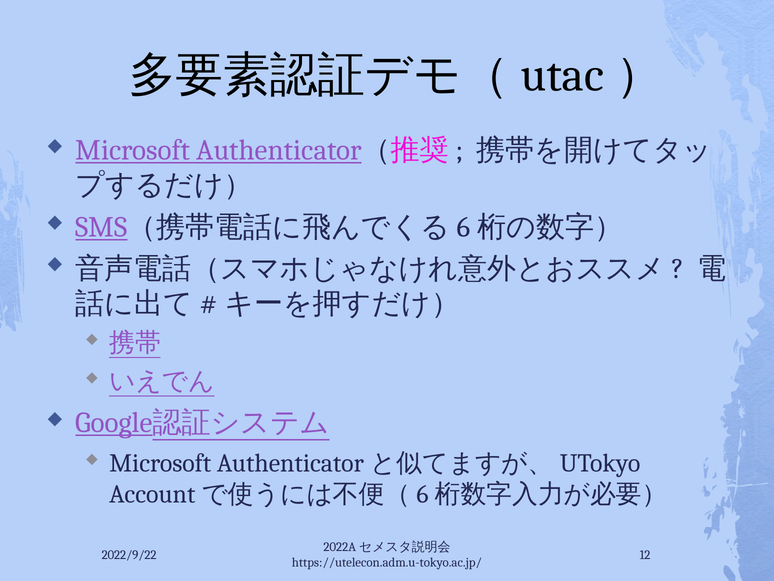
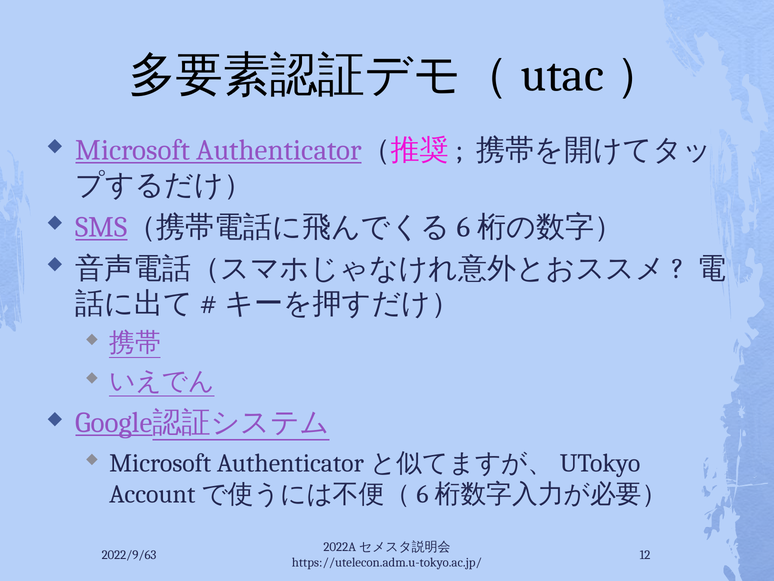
2022/9/22: 2022/9/22 -> 2022/9/63
